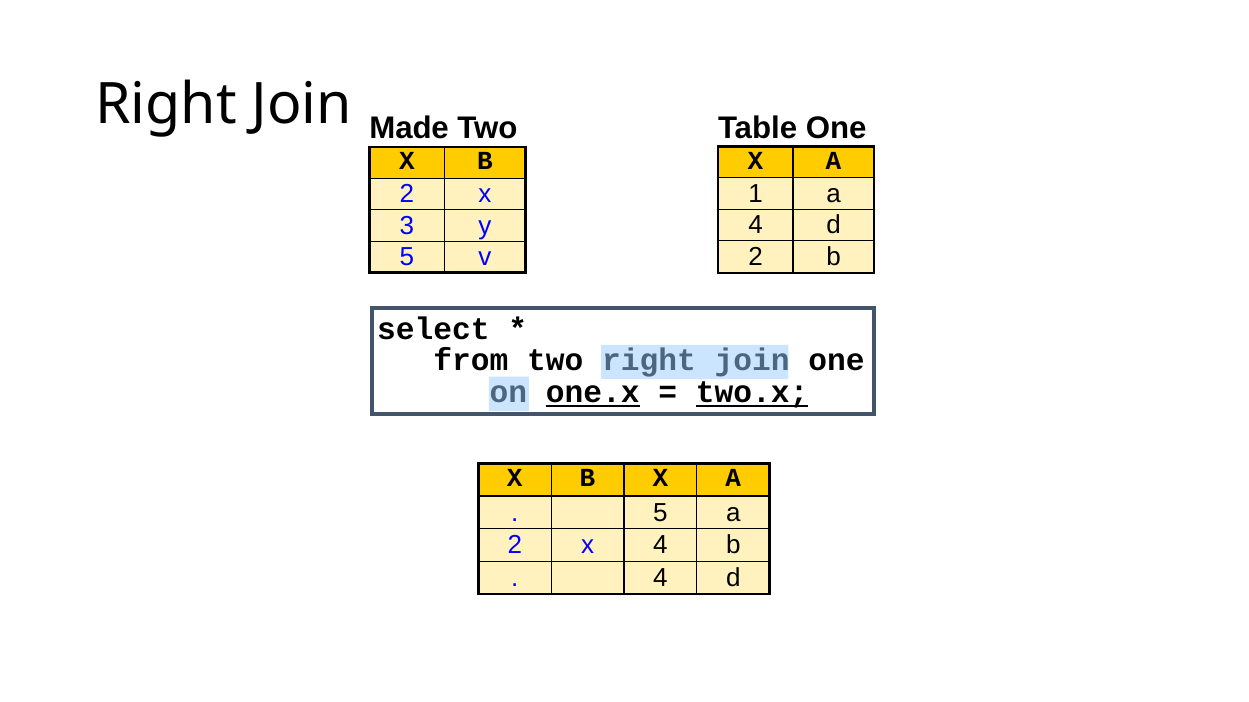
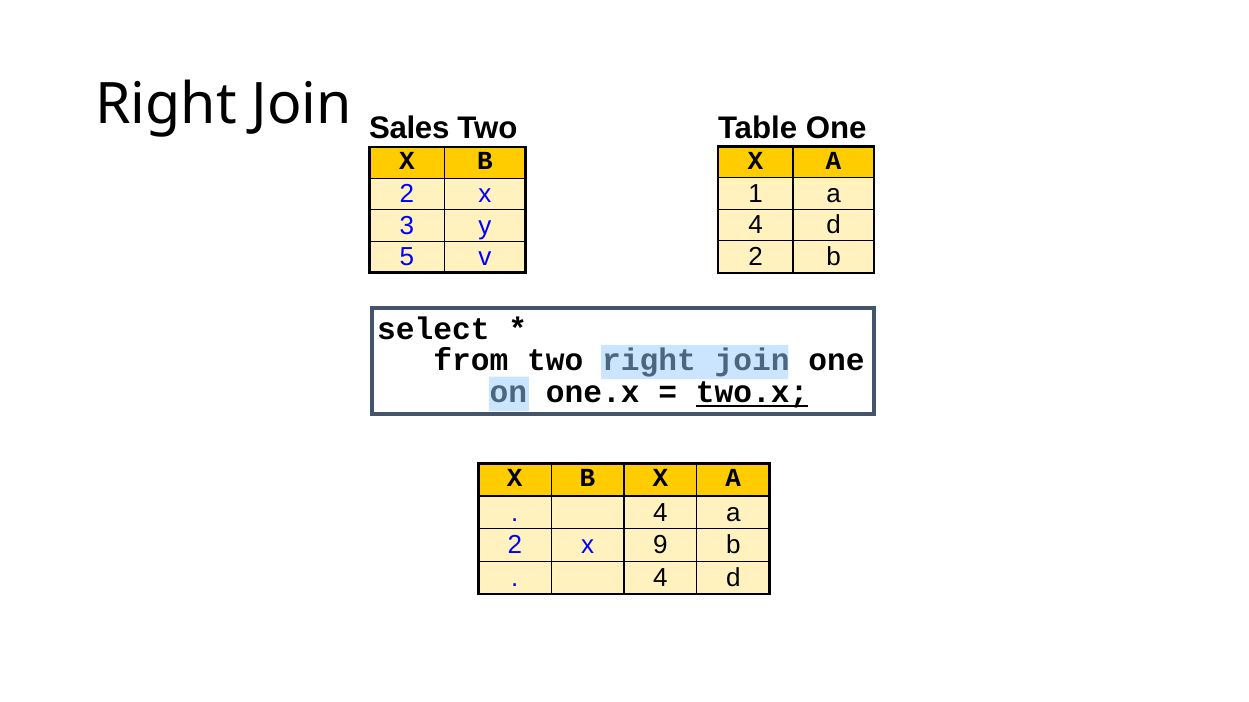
Made: Made -> Sales
one.x underline: present -> none
5 at (660, 513): 5 -> 4
x 4: 4 -> 9
